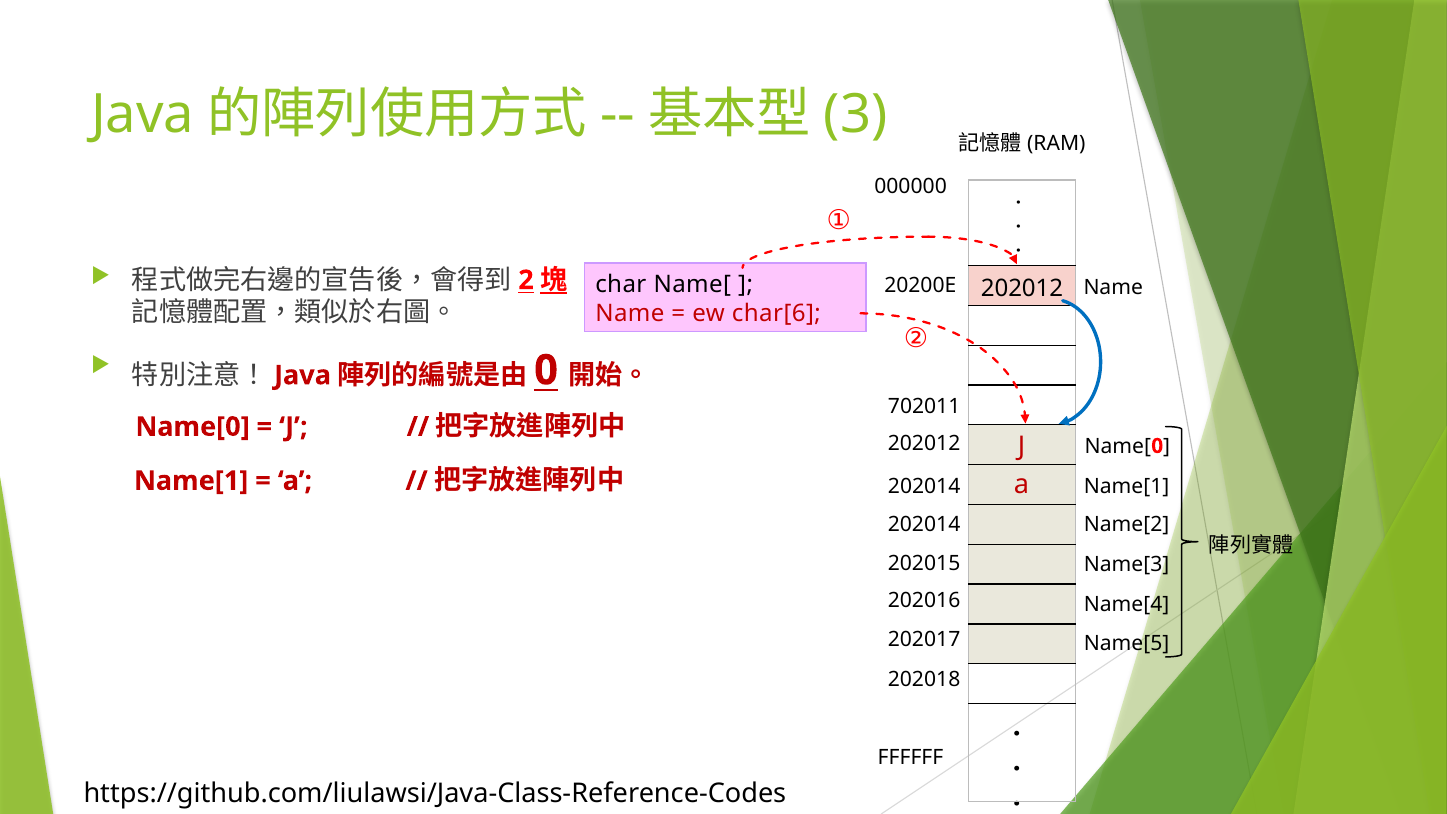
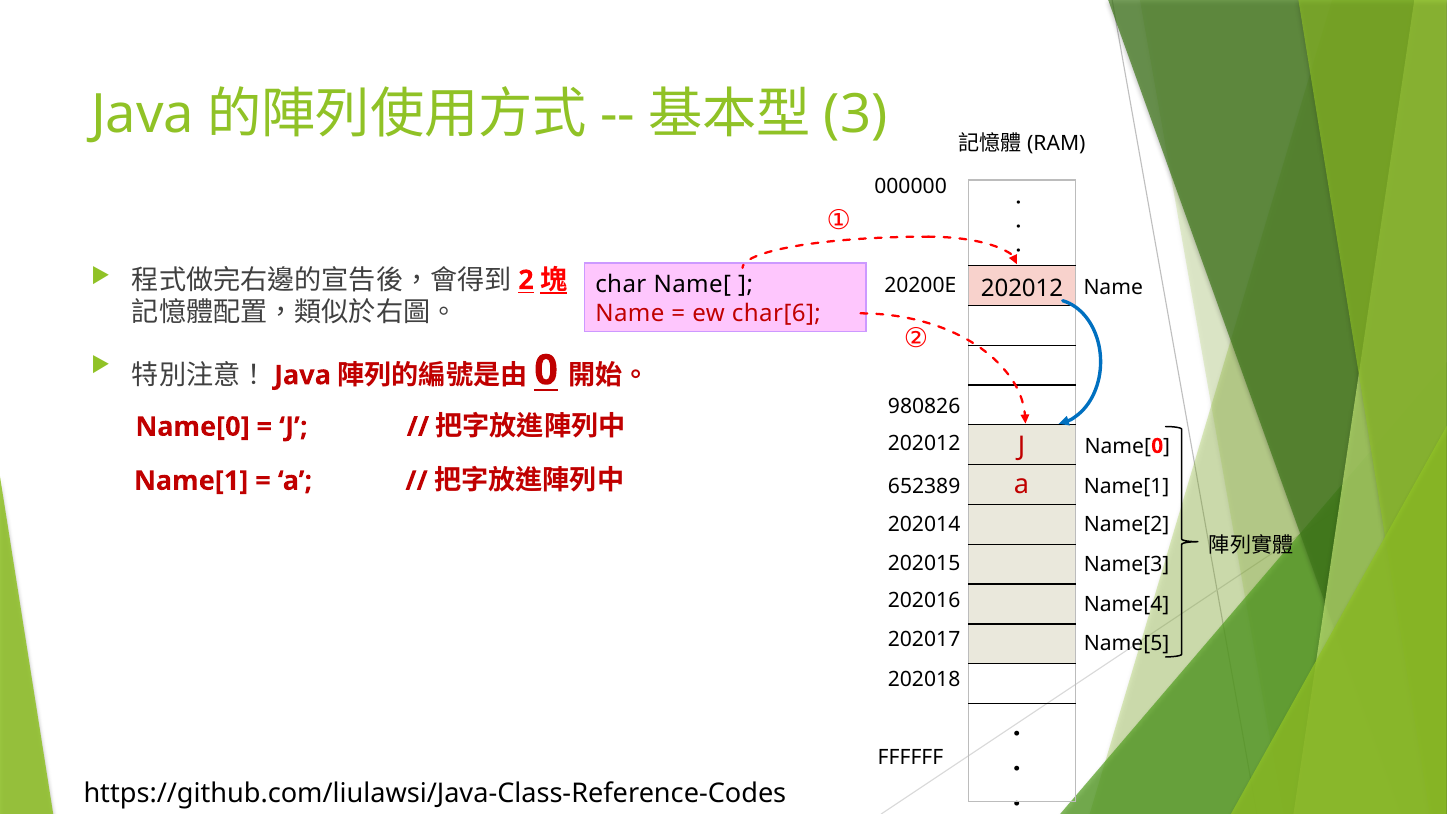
702011: 702011 -> 980826
202014 at (924, 486): 202014 -> 652389
